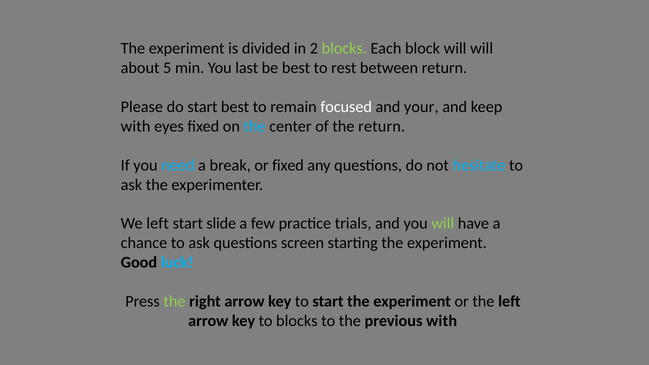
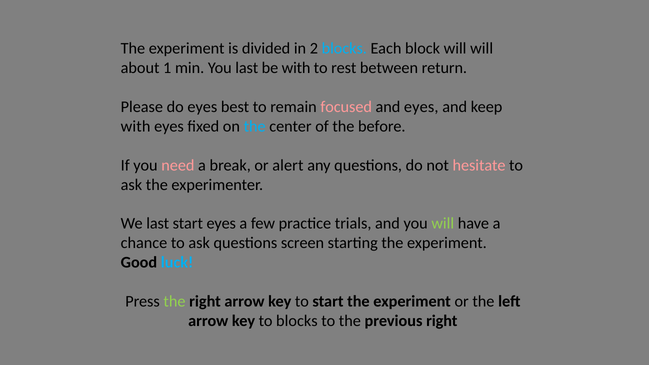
blocks at (344, 48) colour: light green -> light blue
5: 5 -> 1
be best: best -> with
do start: start -> eyes
focused colour: white -> pink
and your: your -> eyes
the return: return -> before
need colour: light blue -> pink
or fixed: fixed -> alert
hesitate colour: light blue -> pink
We left: left -> last
start slide: slide -> eyes
previous with: with -> right
